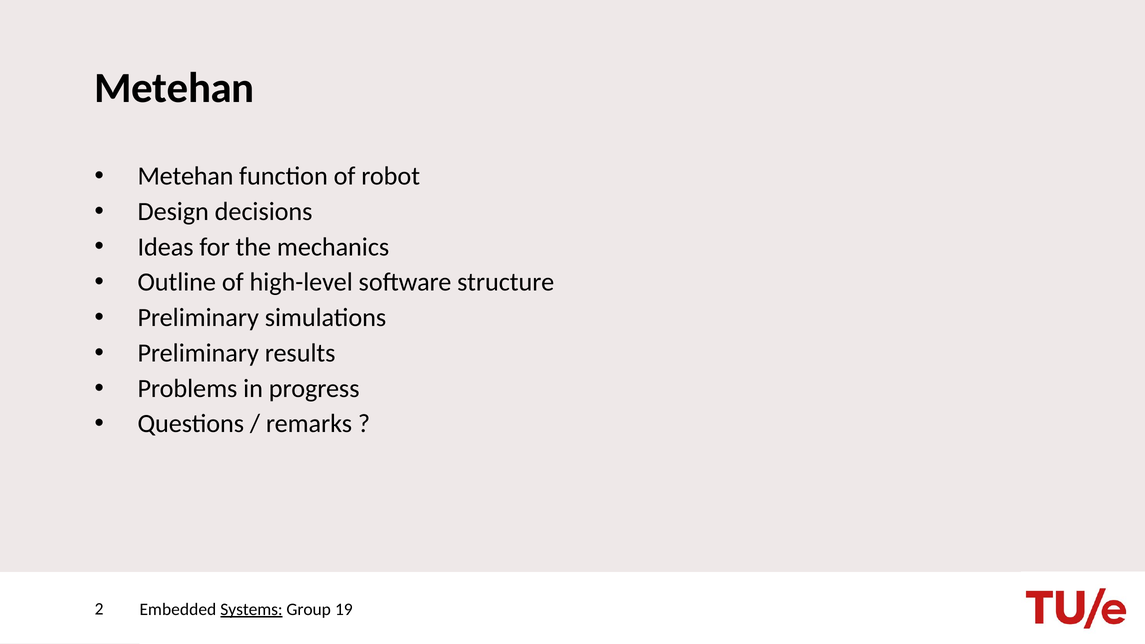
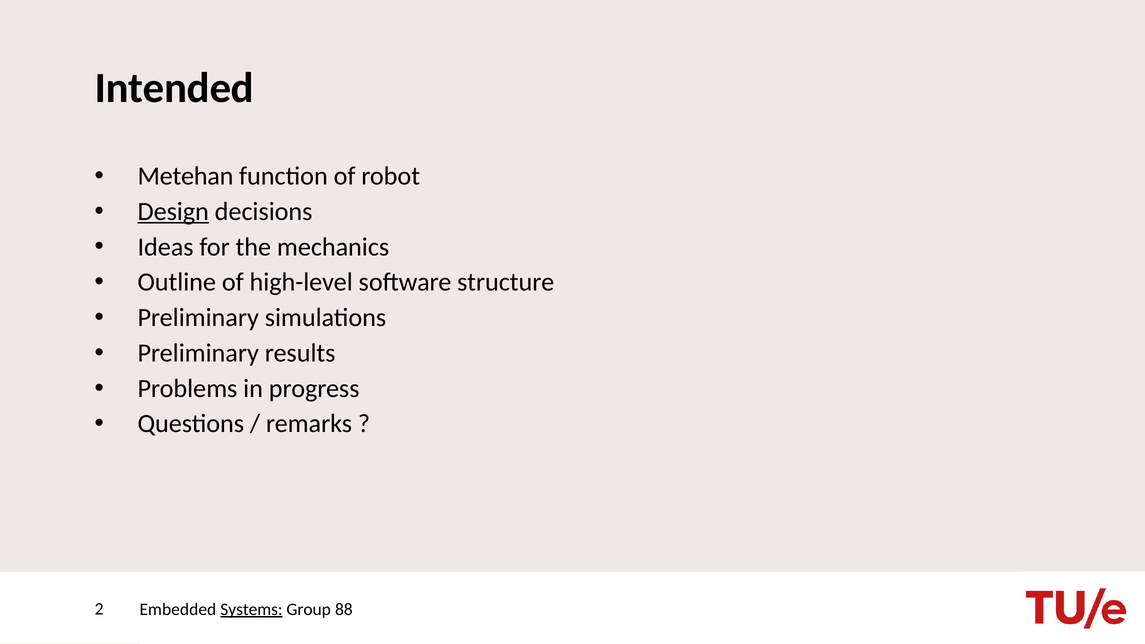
Metehan at (174, 88): Metehan -> Intended
Design underline: none -> present
19: 19 -> 88
